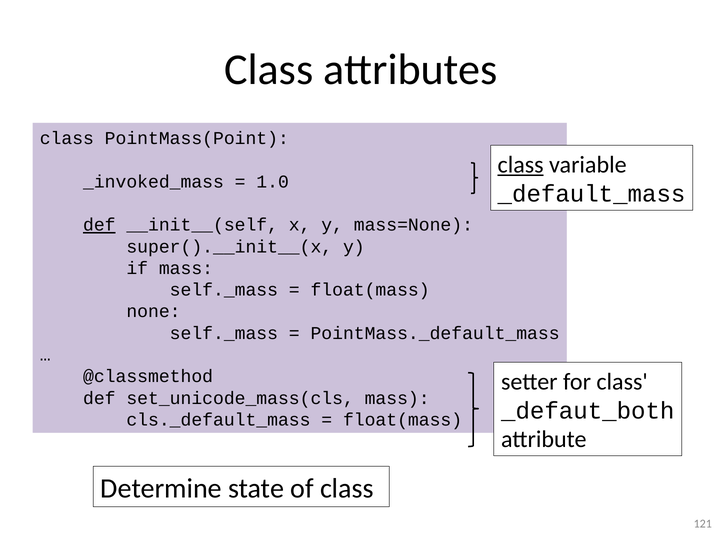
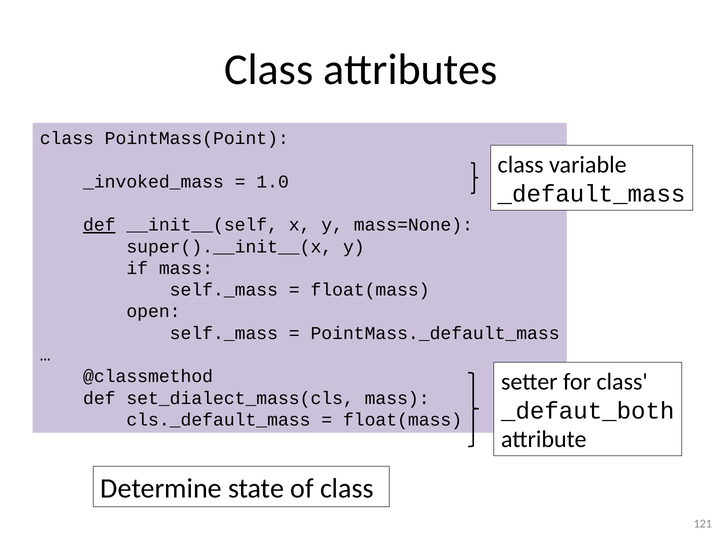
class at (521, 165) underline: present -> none
none: none -> open
set_unicode_mass(cls: set_unicode_mass(cls -> set_dialect_mass(cls
